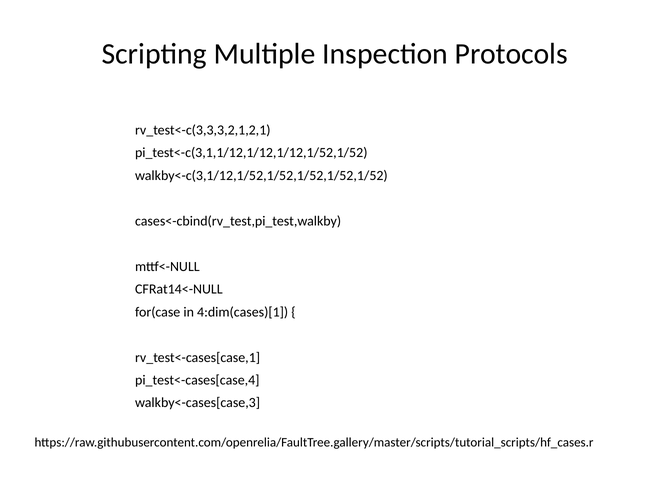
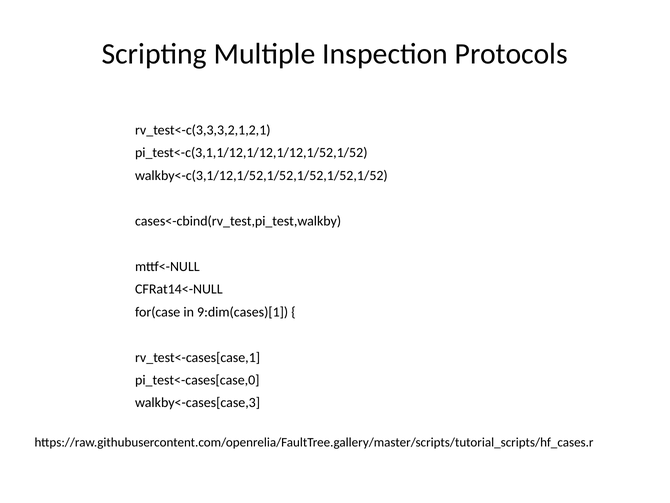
4:dim(cases)[1: 4:dim(cases)[1 -> 9:dim(cases)[1
pi_test<-cases[case,4: pi_test<-cases[case,4 -> pi_test<-cases[case,0
